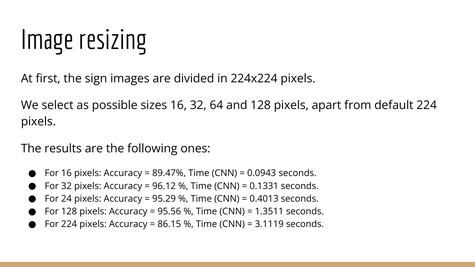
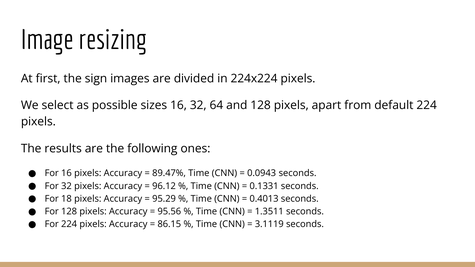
24: 24 -> 18
